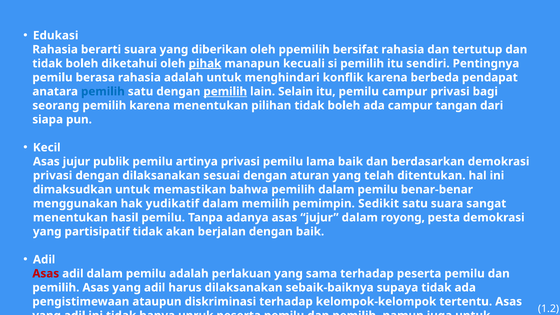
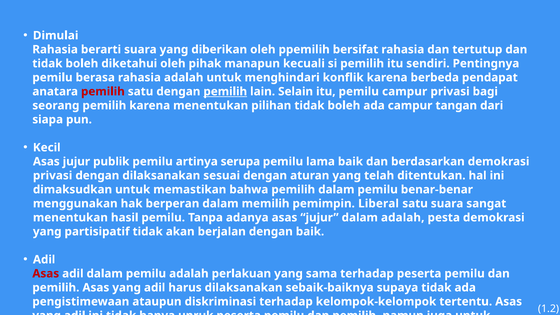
Edukasi: Edukasi -> Dimulai
pihak underline: present -> none
pemilih at (103, 92) colour: blue -> red
artinya privasi: privasi -> serupa
yudikatif: yudikatif -> berperan
Sedikit: Sedikit -> Liberal
dalam royong: royong -> adalah
